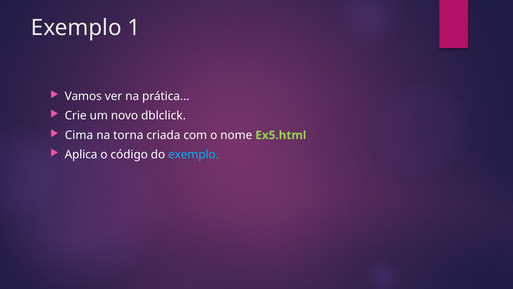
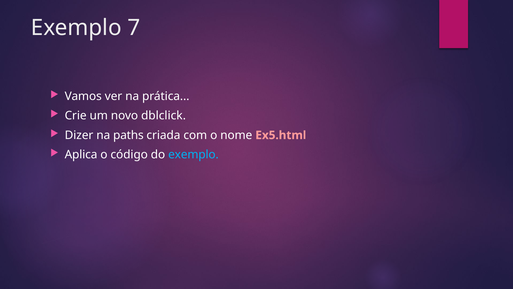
1: 1 -> 7
Cima: Cima -> Dizer
torna: torna -> paths
Ex5.html colour: light green -> pink
